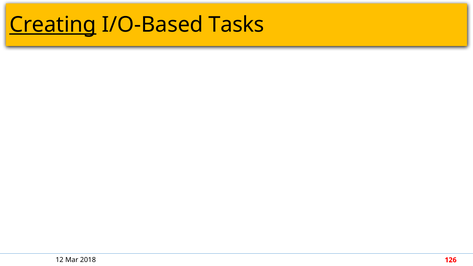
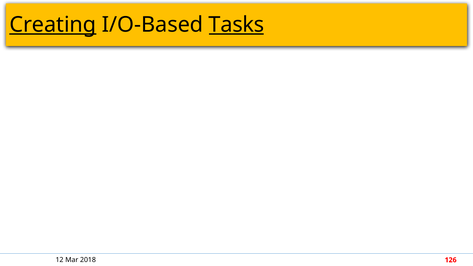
Tasks underline: none -> present
